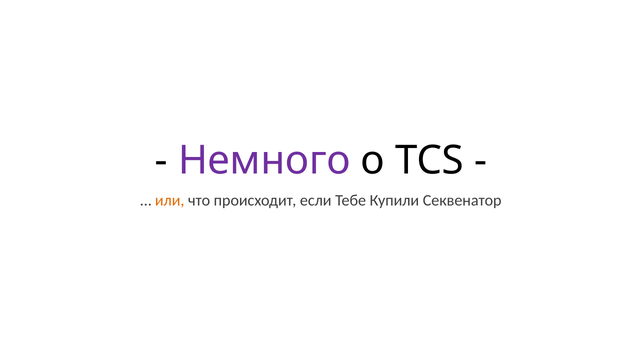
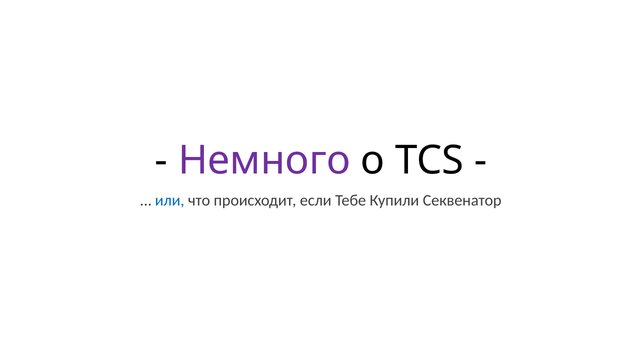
или colour: orange -> blue
